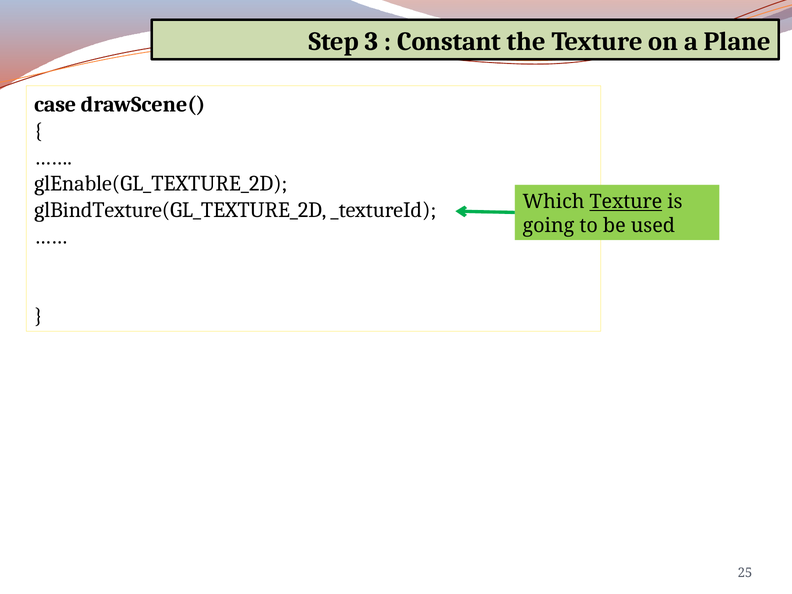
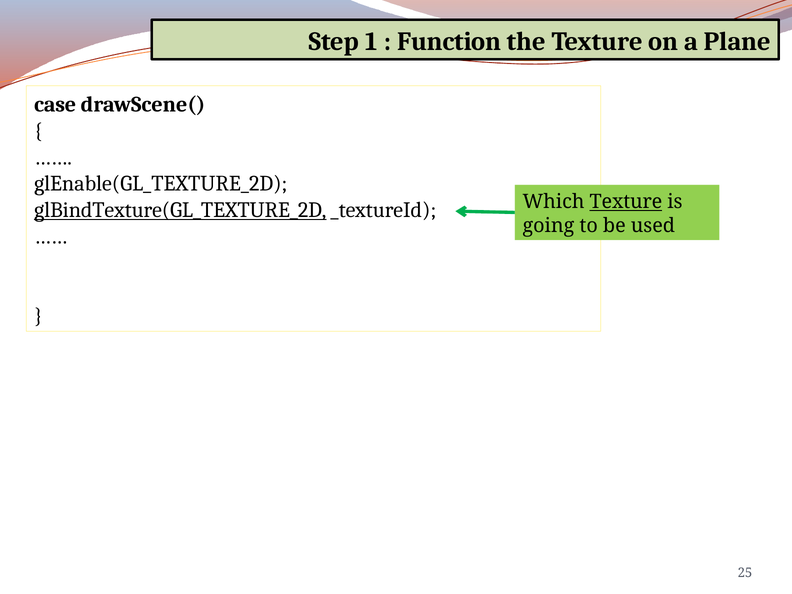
3: 3 -> 1
Constant: Constant -> Function
glBindTexture(GL_TEXTURE_2D underline: none -> present
